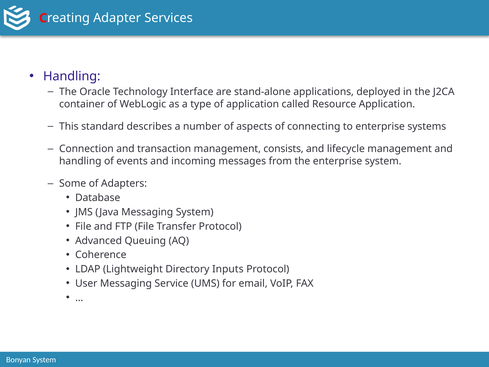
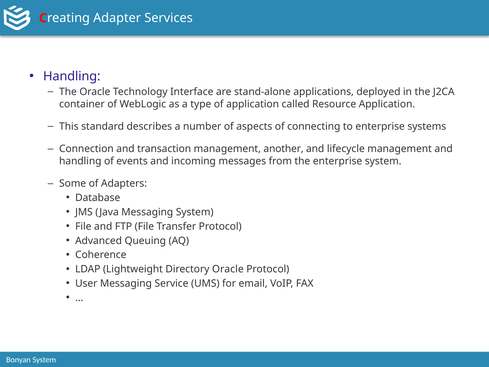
consists: consists -> another
Directory Inputs: Inputs -> Oracle
